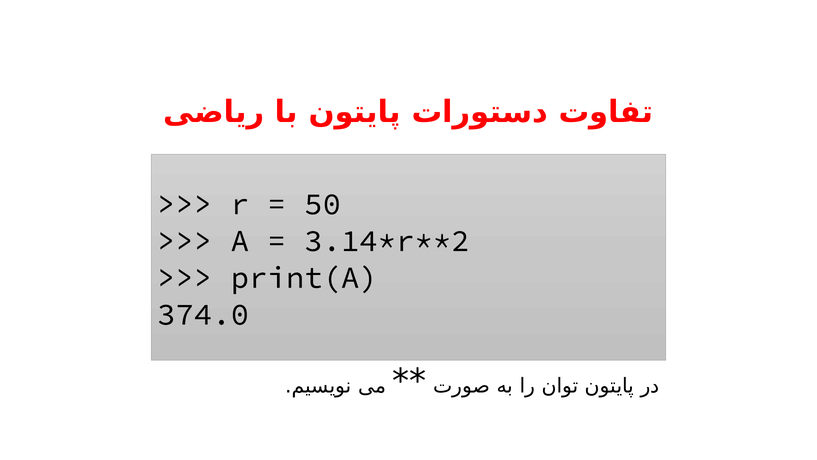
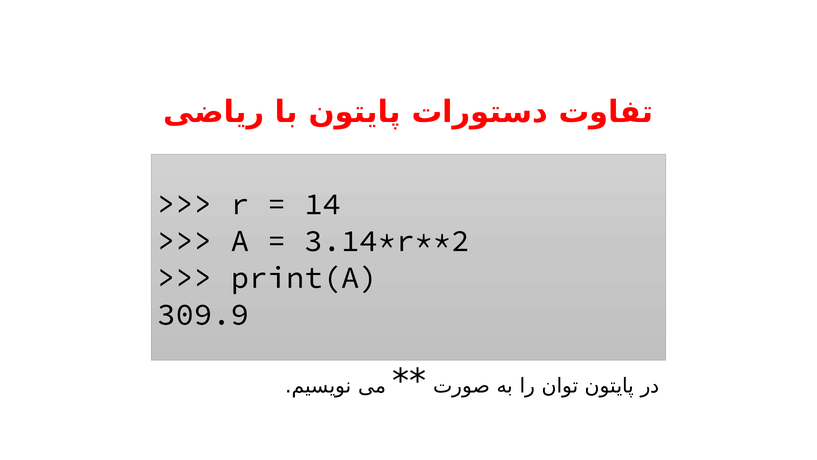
50: 50 -> 14
374.0: 374.0 -> 309.9
